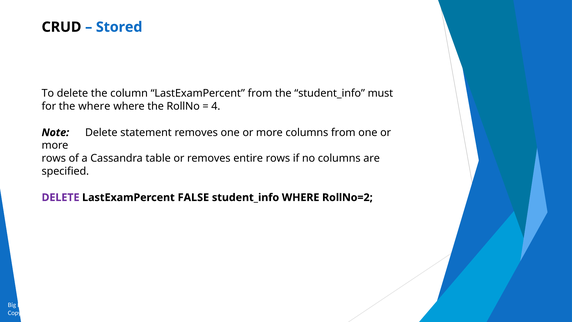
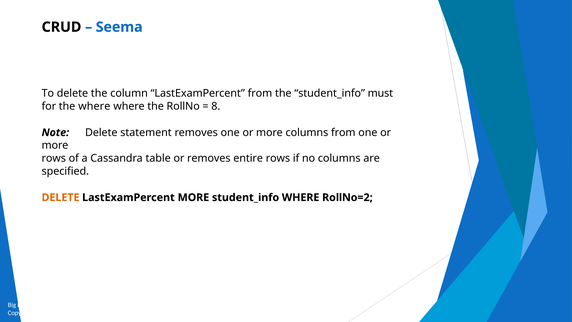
Stored at (119, 27): Stored -> Seema
4: 4 -> 8
DELETE at (61, 197) colour: purple -> orange
LastExamPercent FALSE: FALSE -> MORE
